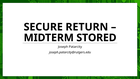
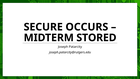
RETURN: RETURN -> OCCURS
